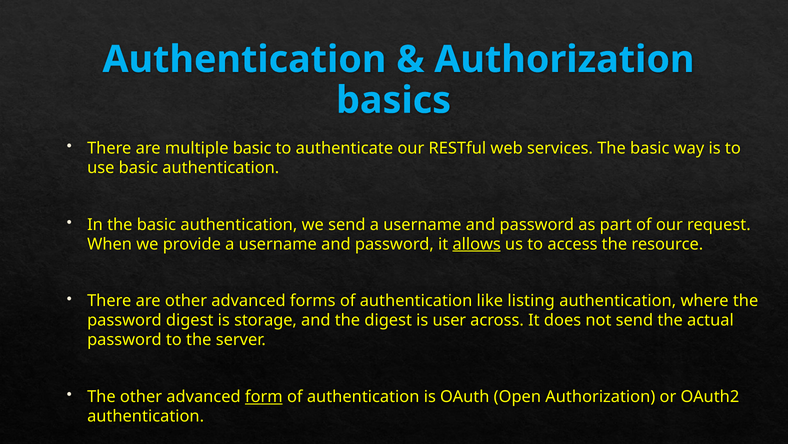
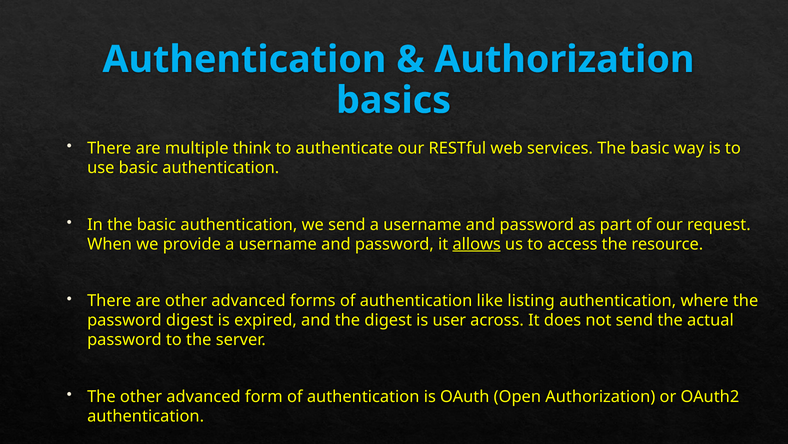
multiple basic: basic -> think
storage: storage -> expired
form underline: present -> none
